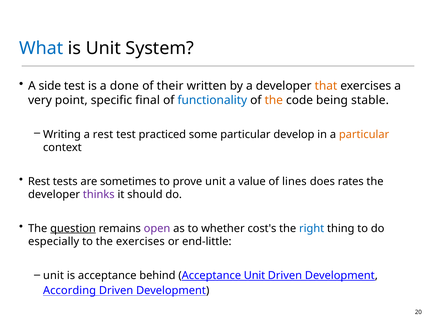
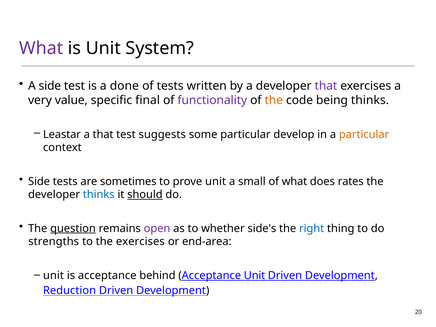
What at (41, 48) colour: blue -> purple
of their: their -> tests
that at (326, 86) colour: orange -> purple
point: point -> value
functionality colour: blue -> purple
being stable: stable -> thinks
Writing: Writing -> Leastar
a rest: rest -> that
practiced: practiced -> suggests
Rest at (39, 181): Rest -> Side
value: value -> small
of lines: lines -> what
thinks at (99, 195) colour: purple -> blue
should underline: none -> present
cost's: cost's -> side's
especially: especially -> strengths
end-little: end-little -> end-area
According: According -> Reduction
